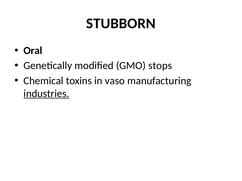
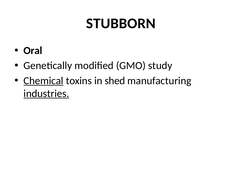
stops: stops -> study
Chemical underline: none -> present
vaso: vaso -> shed
